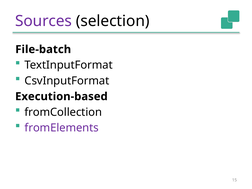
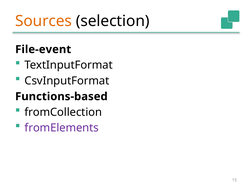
Sources colour: purple -> orange
File-batch: File-batch -> File-event
Execution-based: Execution-based -> Functions-based
